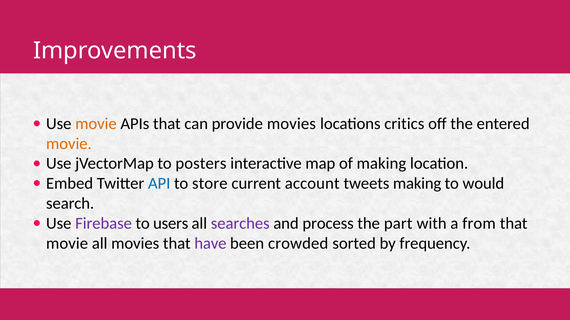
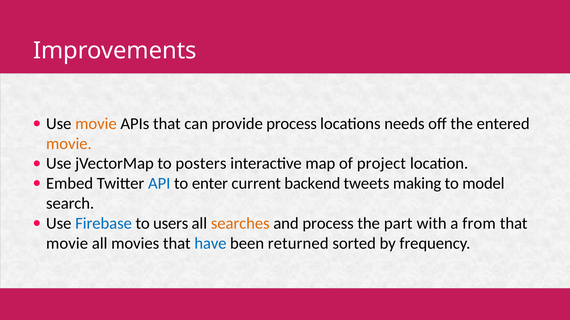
provide movies: movies -> process
critics: critics -> needs
of making: making -> project
store: store -> enter
account: account -> backend
would: would -> model
Firebase colour: purple -> blue
searches colour: purple -> orange
have colour: purple -> blue
crowded: crowded -> returned
